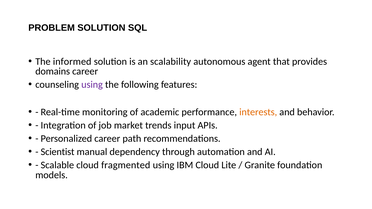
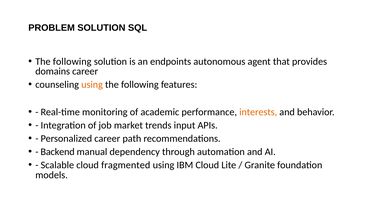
informed at (72, 62): informed -> following
scalability: scalability -> endpoints
using at (92, 85) colour: purple -> orange
Scientist: Scientist -> Backend
